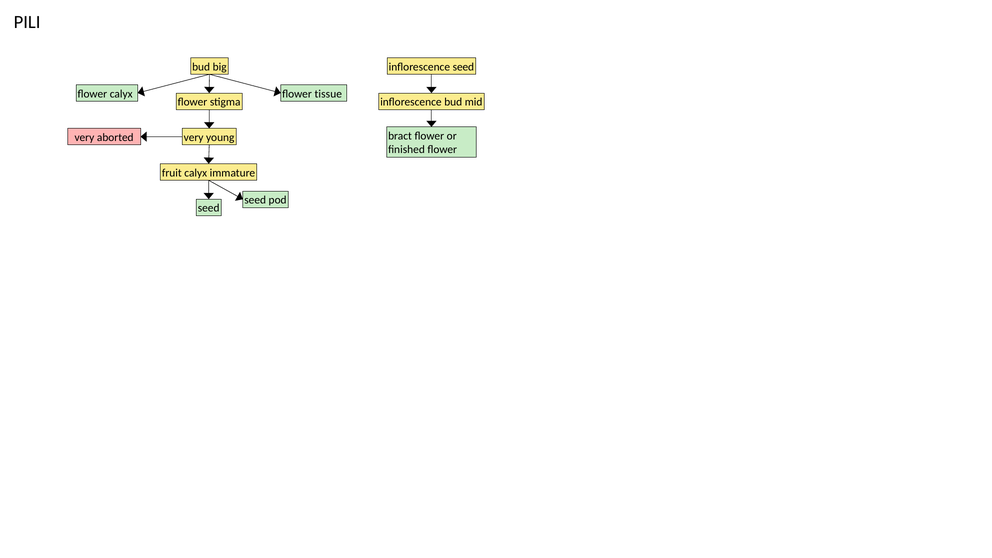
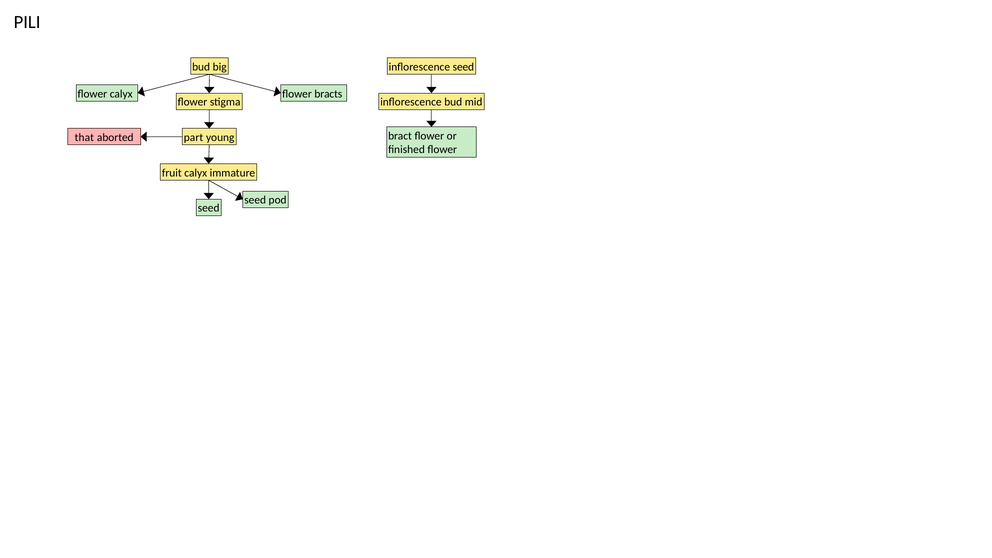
tissue: tissue -> bracts
very at (84, 137): very -> that
very at (194, 137): very -> part
